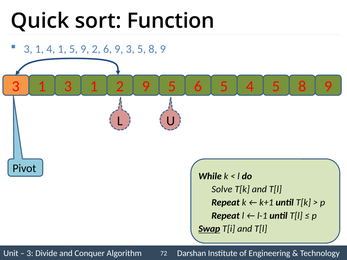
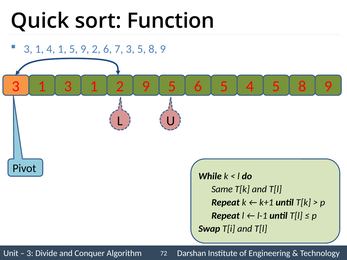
6 9: 9 -> 7
Solve: Solve -> Same
Swap underline: present -> none
